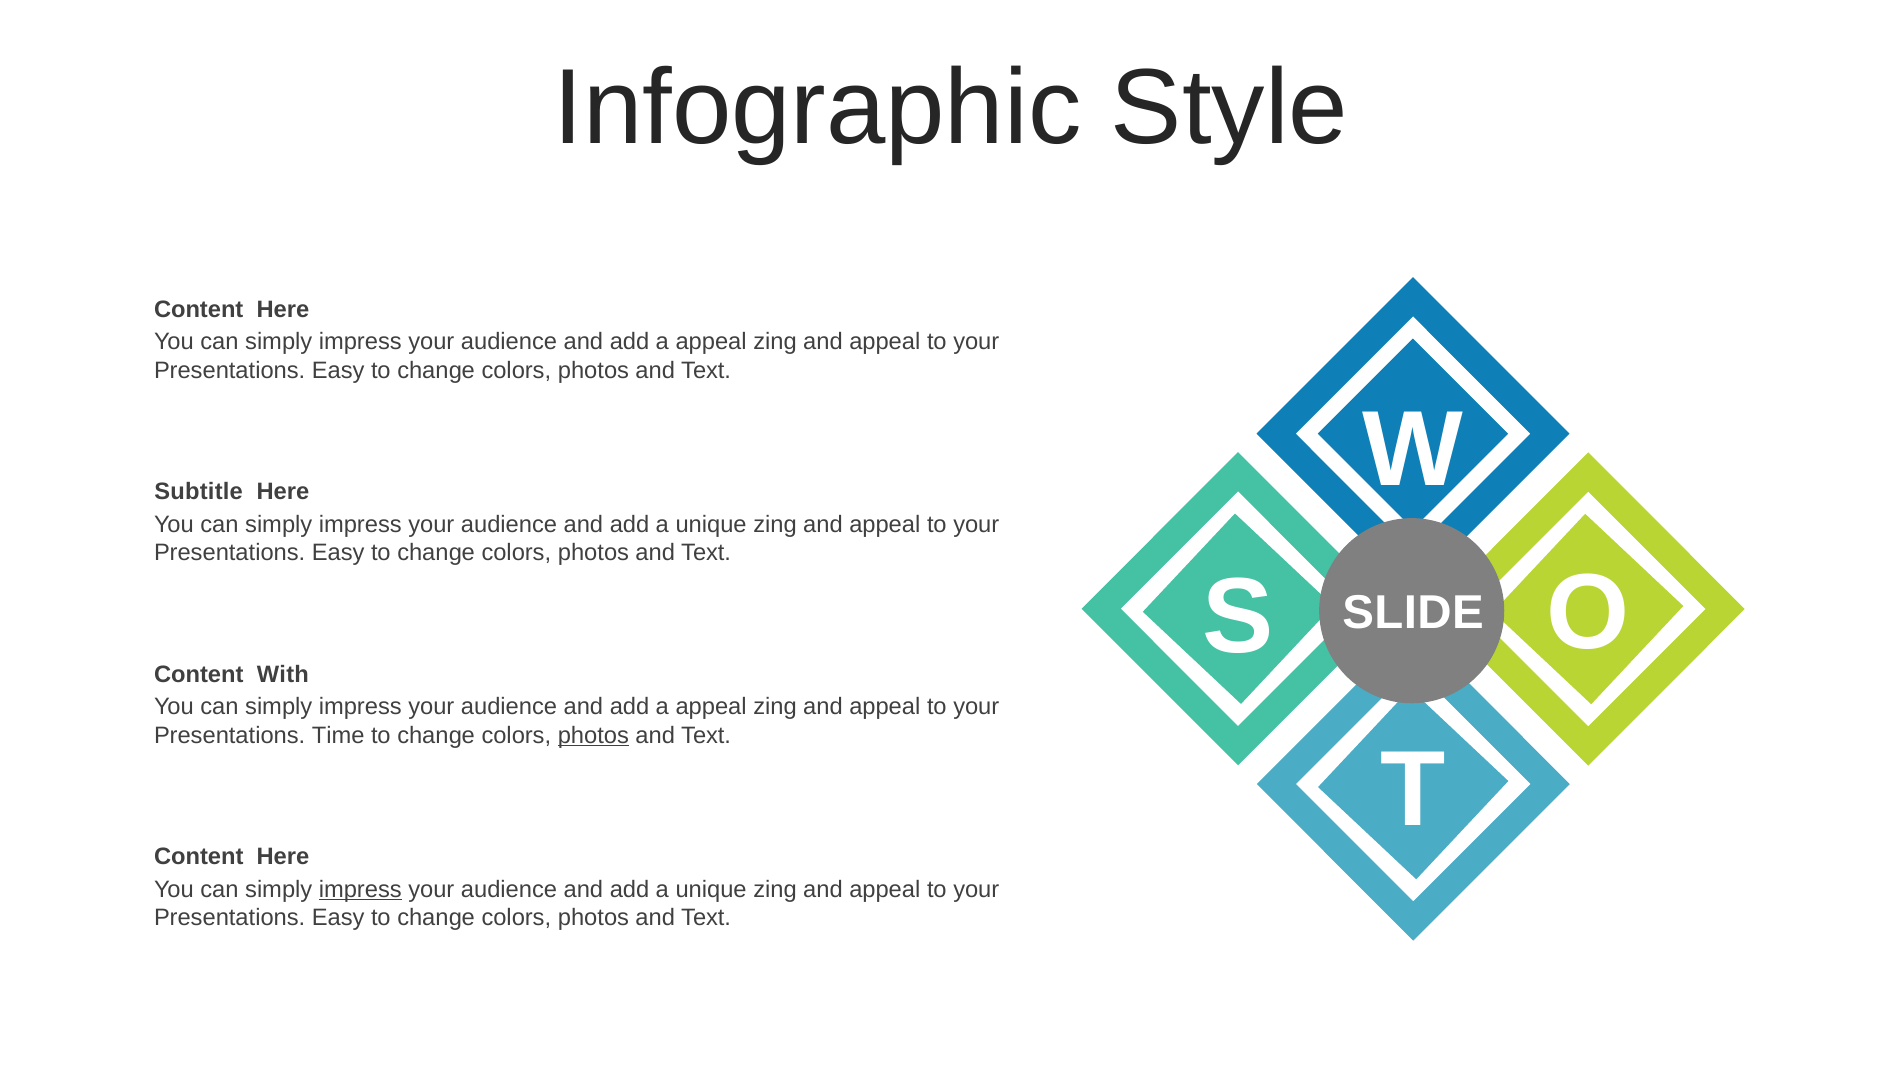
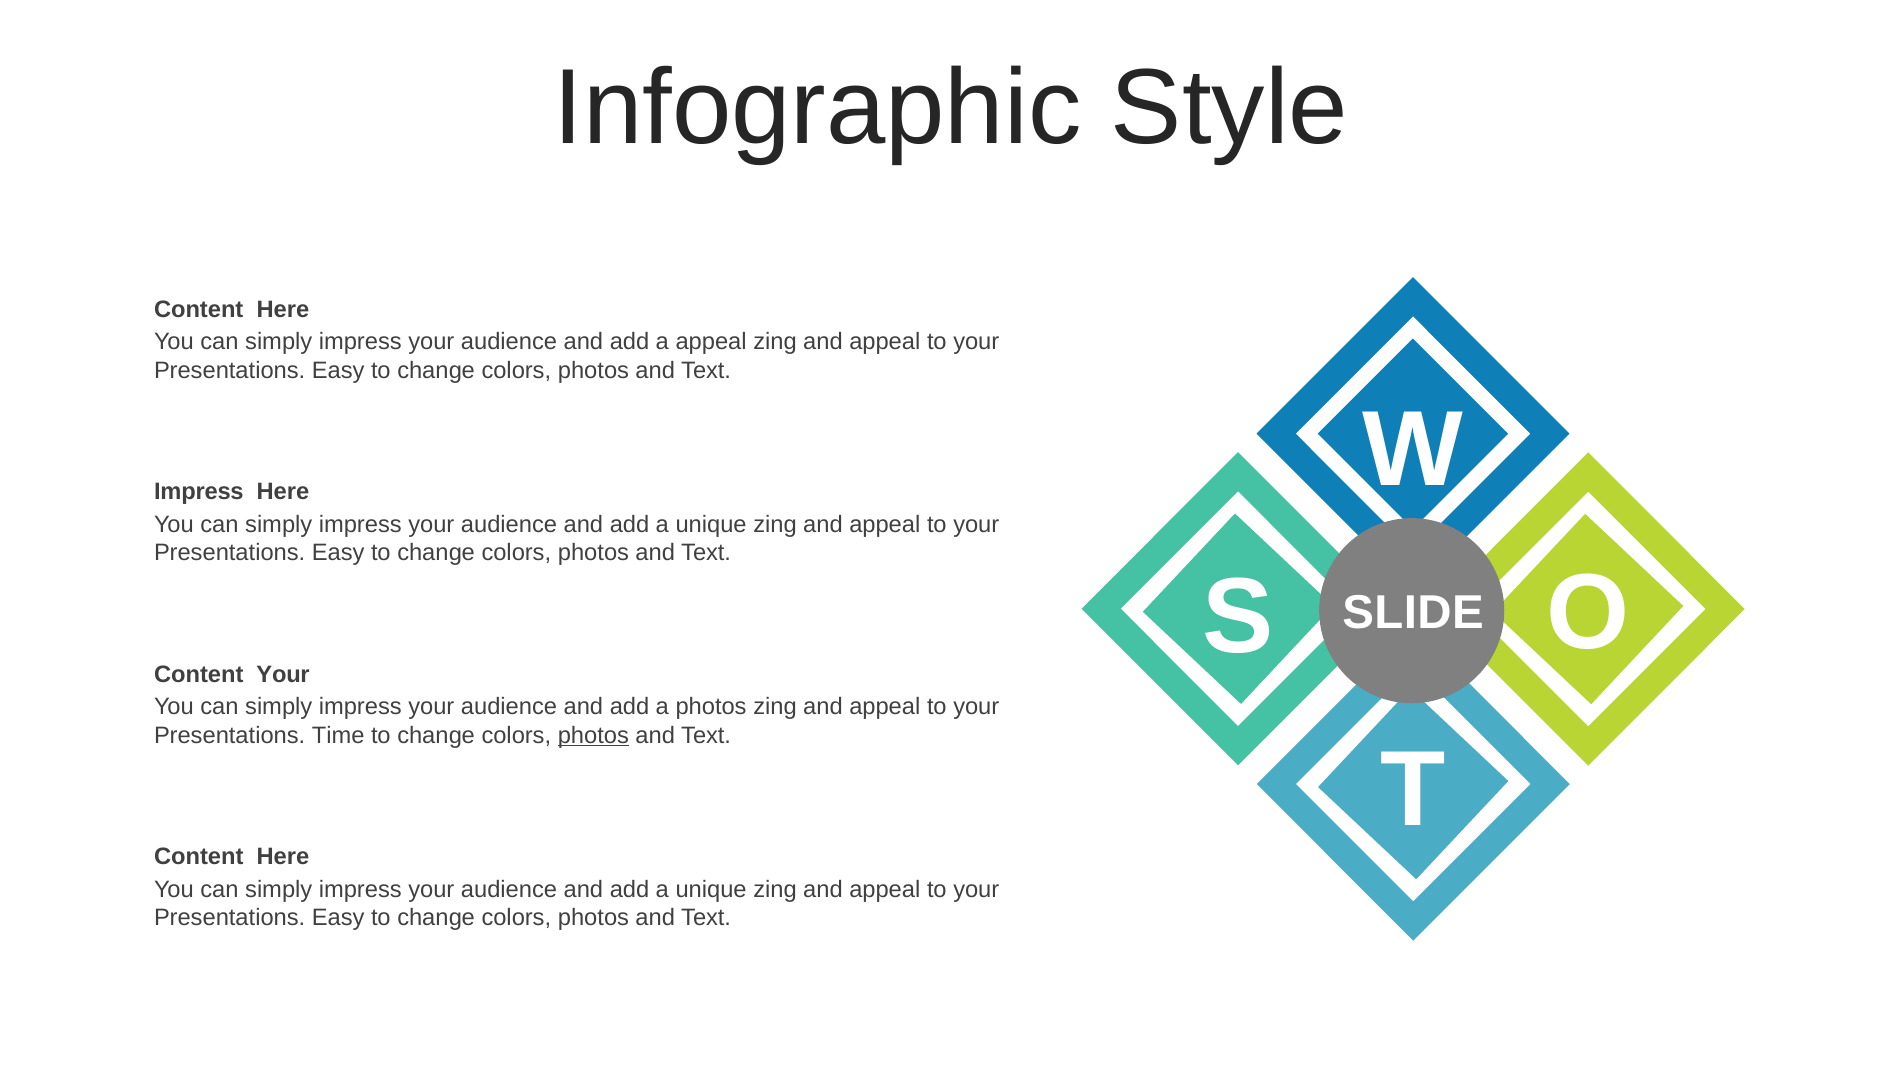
Subtitle at (199, 492): Subtitle -> Impress
Content With: With -> Your
appeal at (711, 706): appeal -> photos
impress at (360, 889) underline: present -> none
